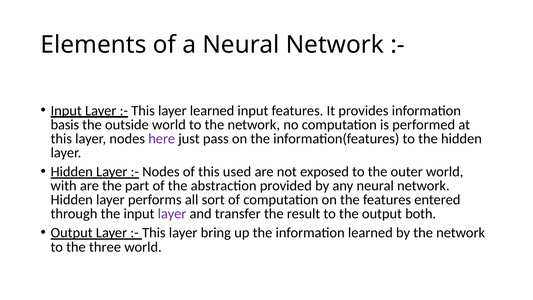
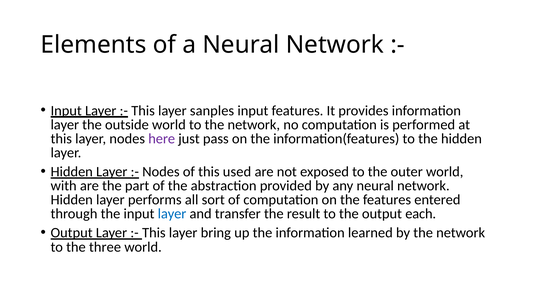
layer learned: learned -> sanples
basis at (65, 125): basis -> layer
layer at (172, 214) colour: purple -> blue
both: both -> each
